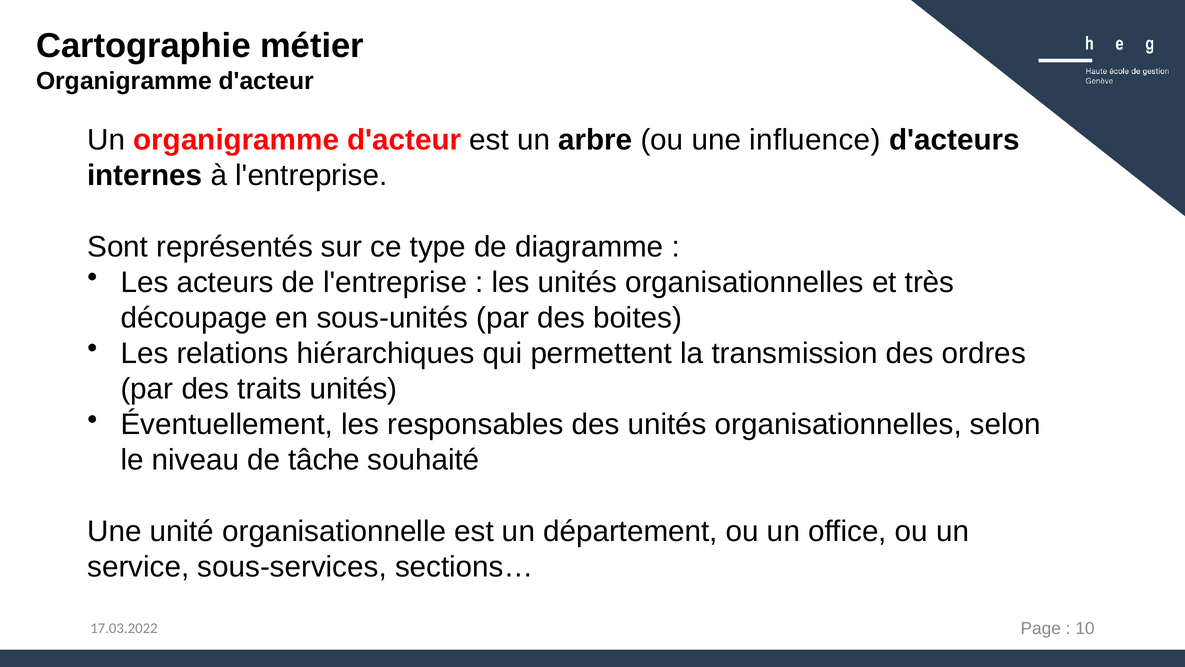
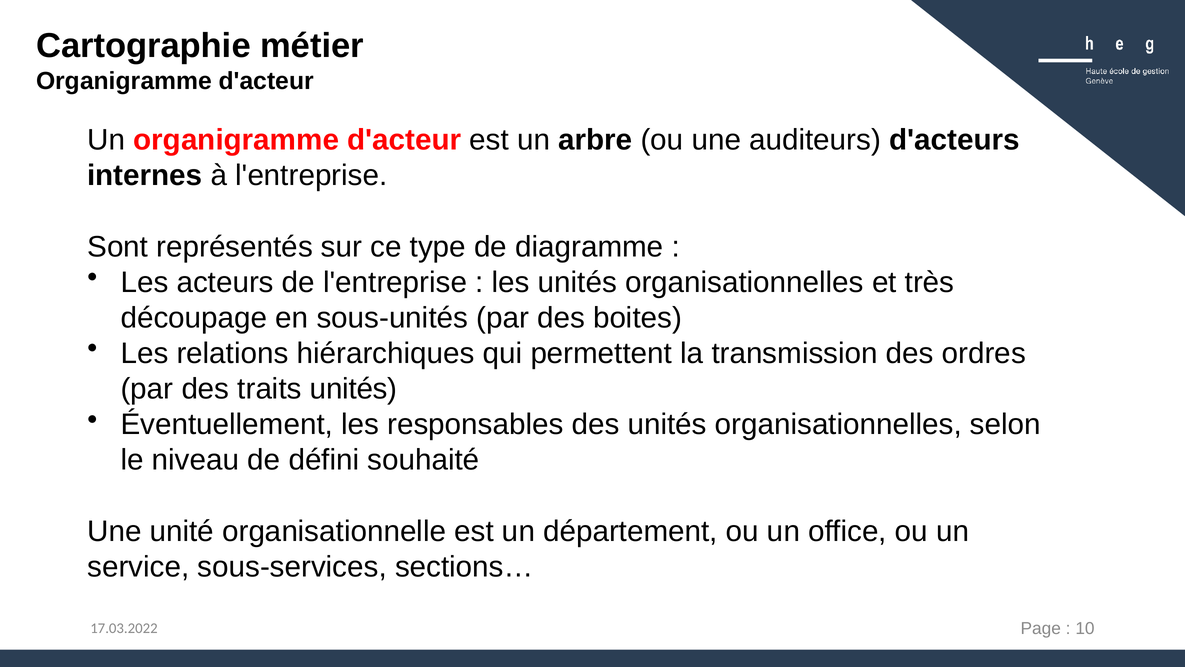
influence: influence -> auditeurs
tâche: tâche -> défini
